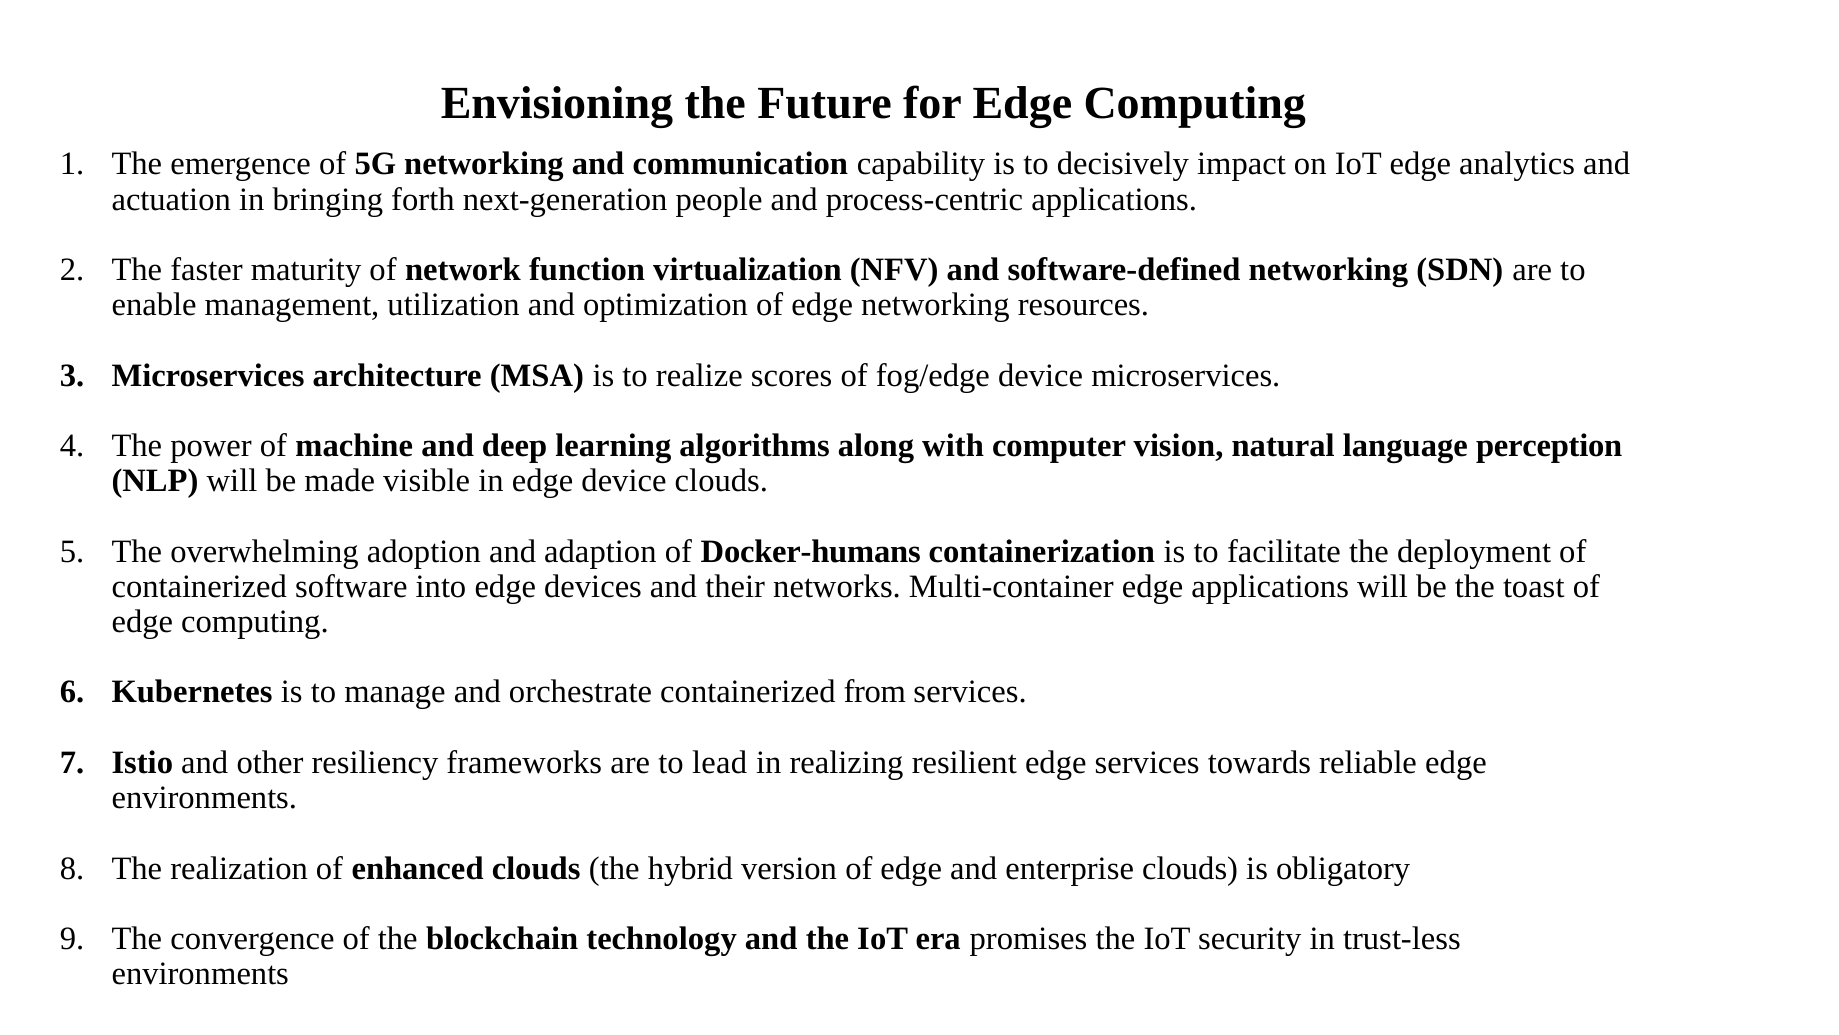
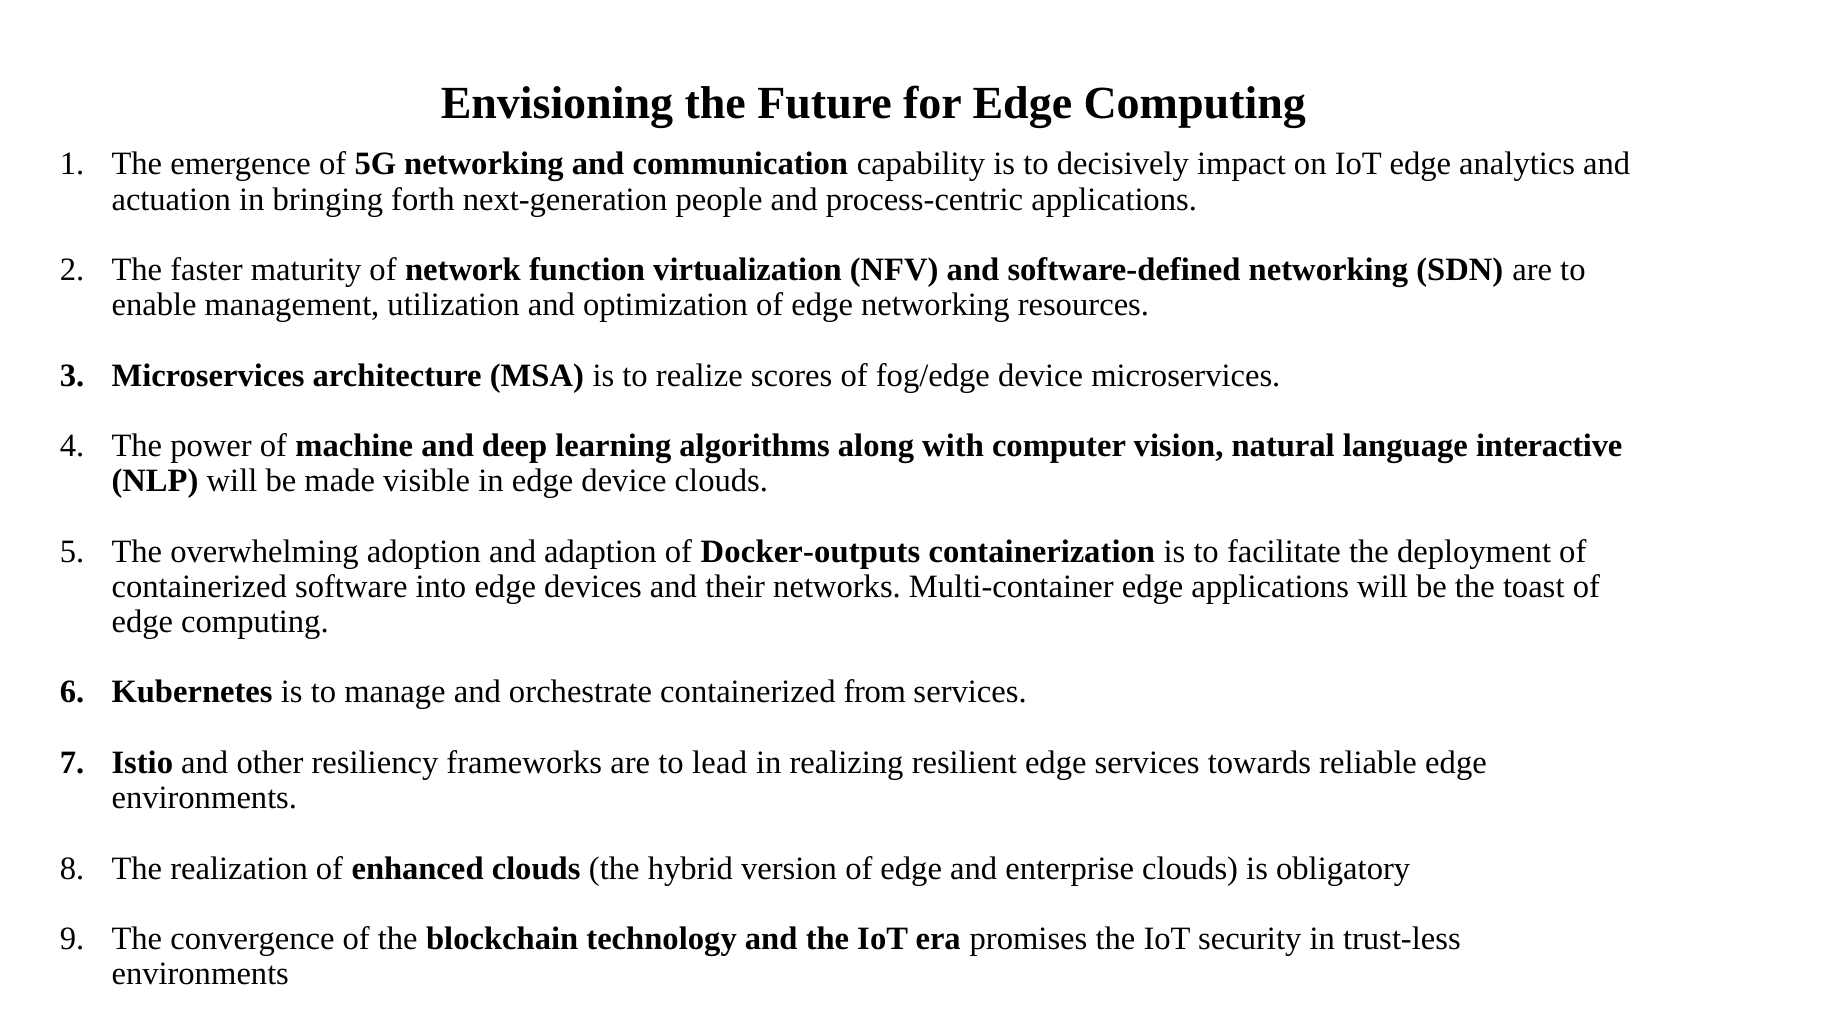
perception: perception -> interactive
Docker-humans: Docker-humans -> Docker-outputs
